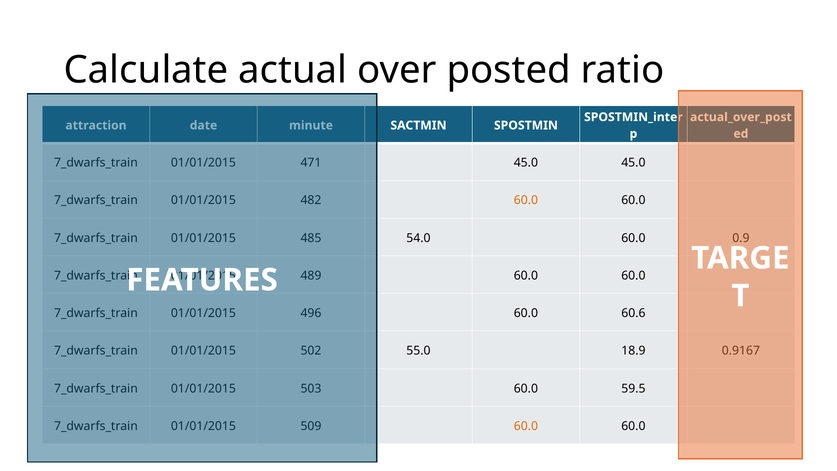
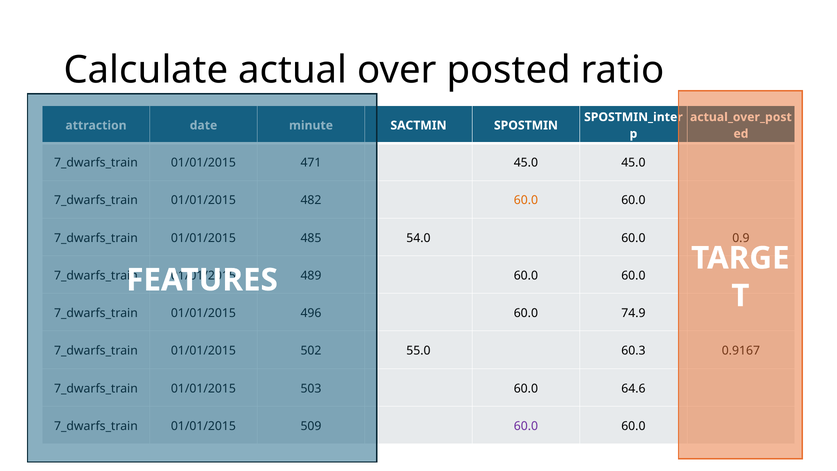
60.6: 60.6 -> 74.9
18.9: 18.9 -> 60.3
59.5: 59.5 -> 64.6
60.0 at (526, 426) colour: orange -> purple
